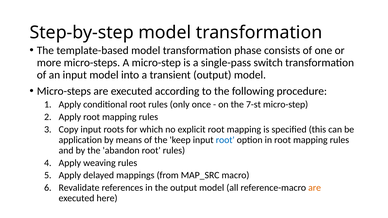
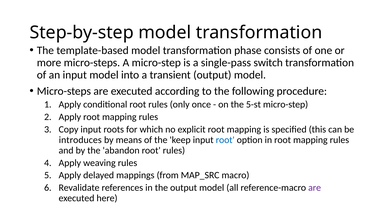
7-st: 7-st -> 5-st
application: application -> introduces
are at (315, 188) colour: orange -> purple
